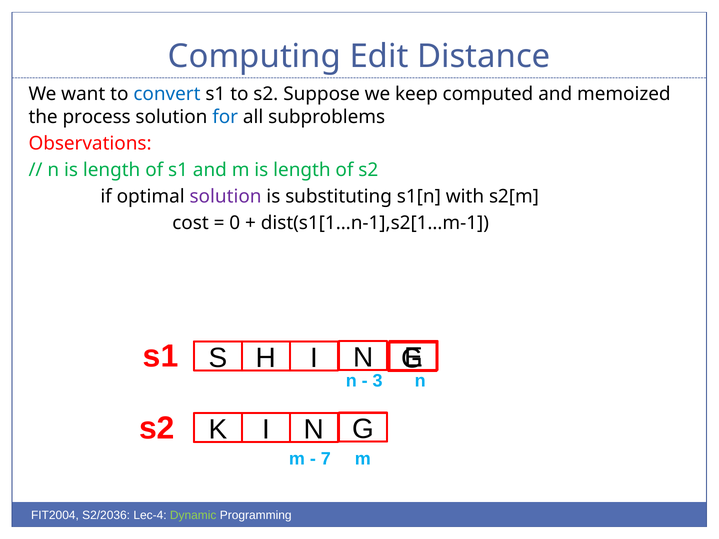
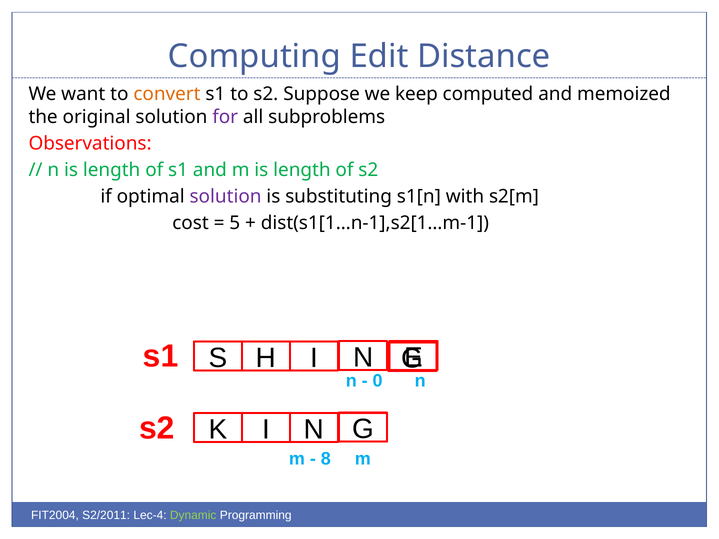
convert colour: blue -> orange
process: process -> original
for colour: blue -> purple
0: 0 -> 5
3: 3 -> 0
7: 7 -> 8
S2/2036: S2/2036 -> S2/2011
